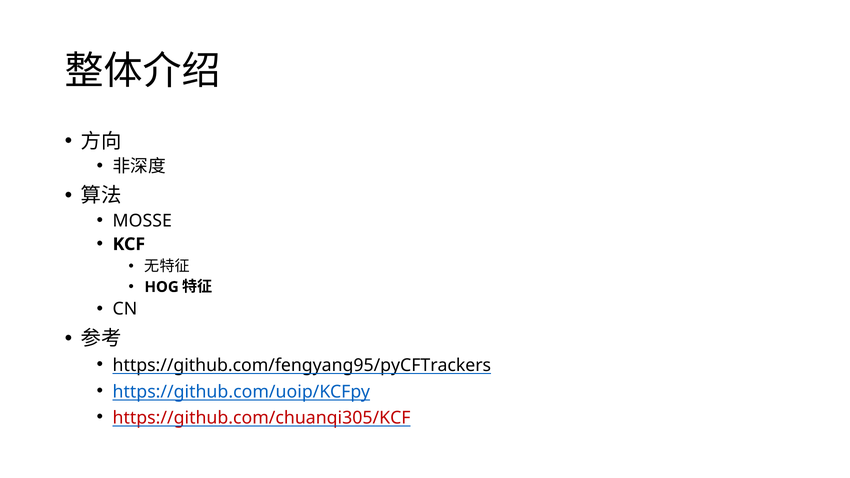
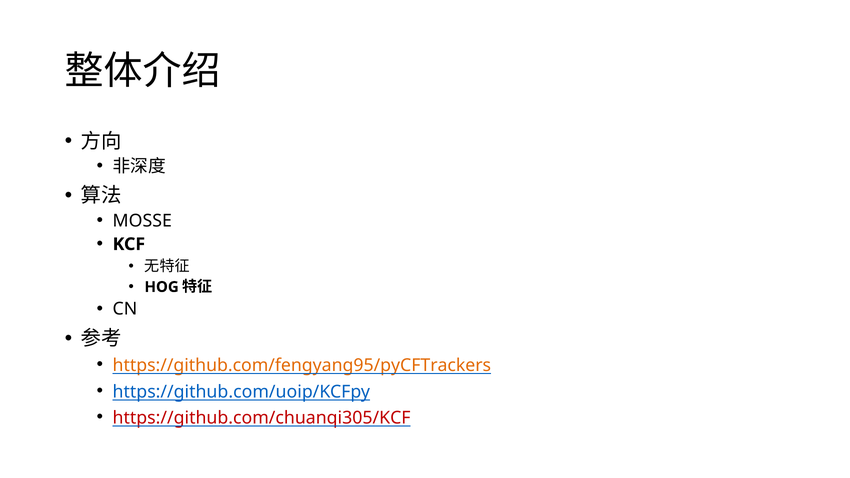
https://github.com/fengyang95/pyCFTrackers colour: black -> orange
